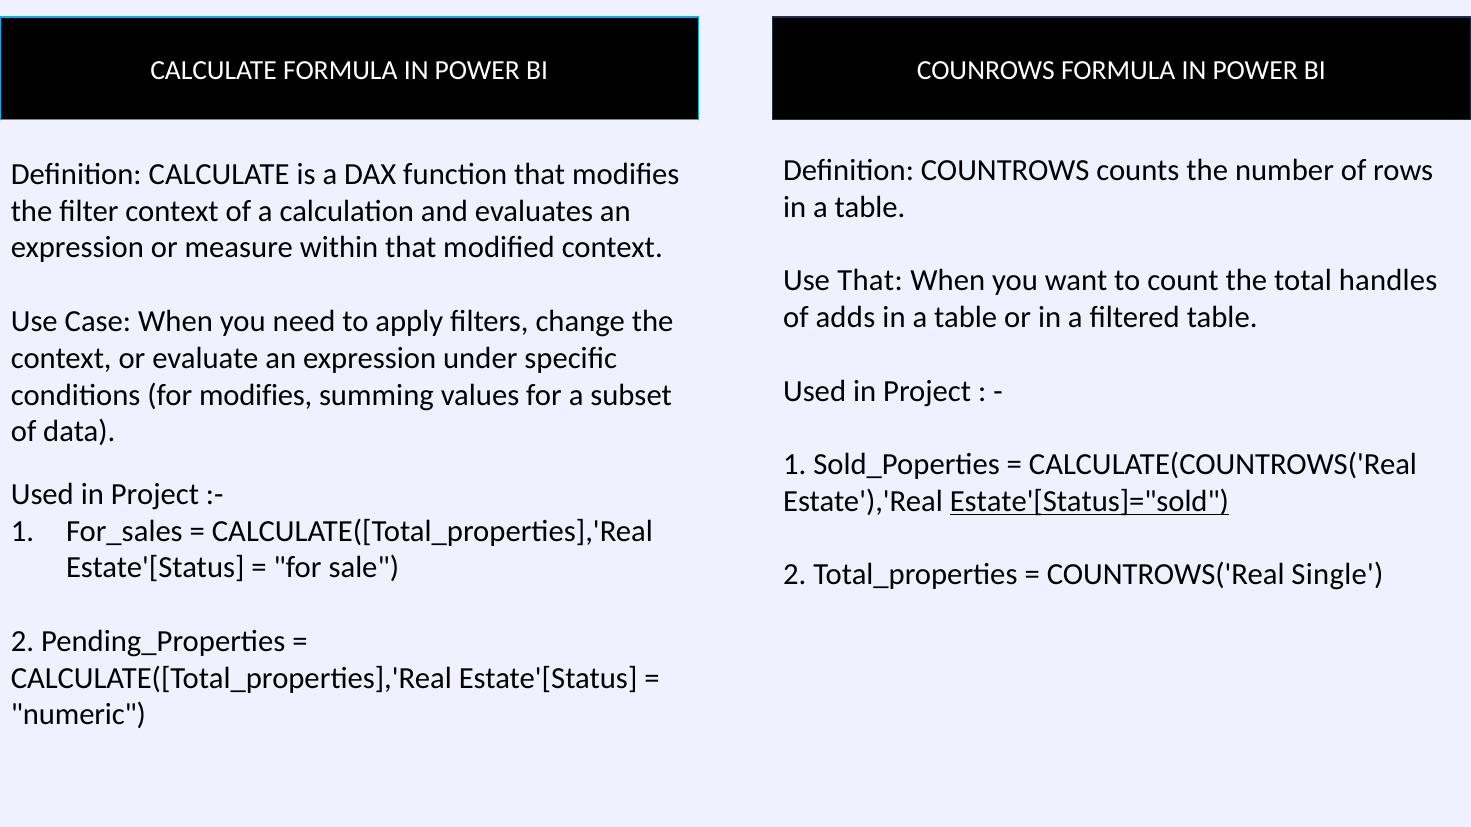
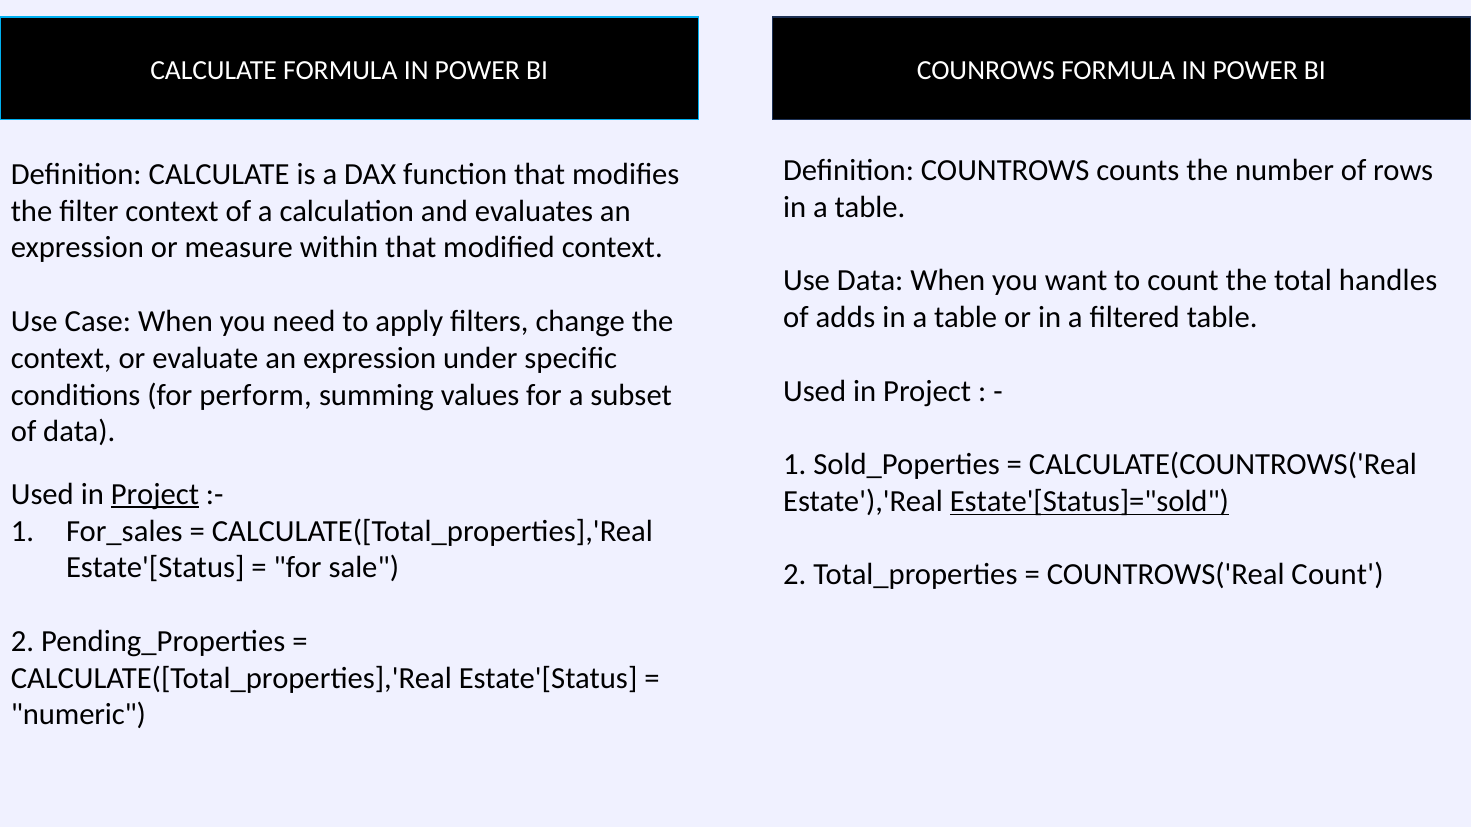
Use That: That -> Data
for modifies: modifies -> perform
Project at (155, 494) underline: none -> present
COUNTROWS('Real Single: Single -> Count
